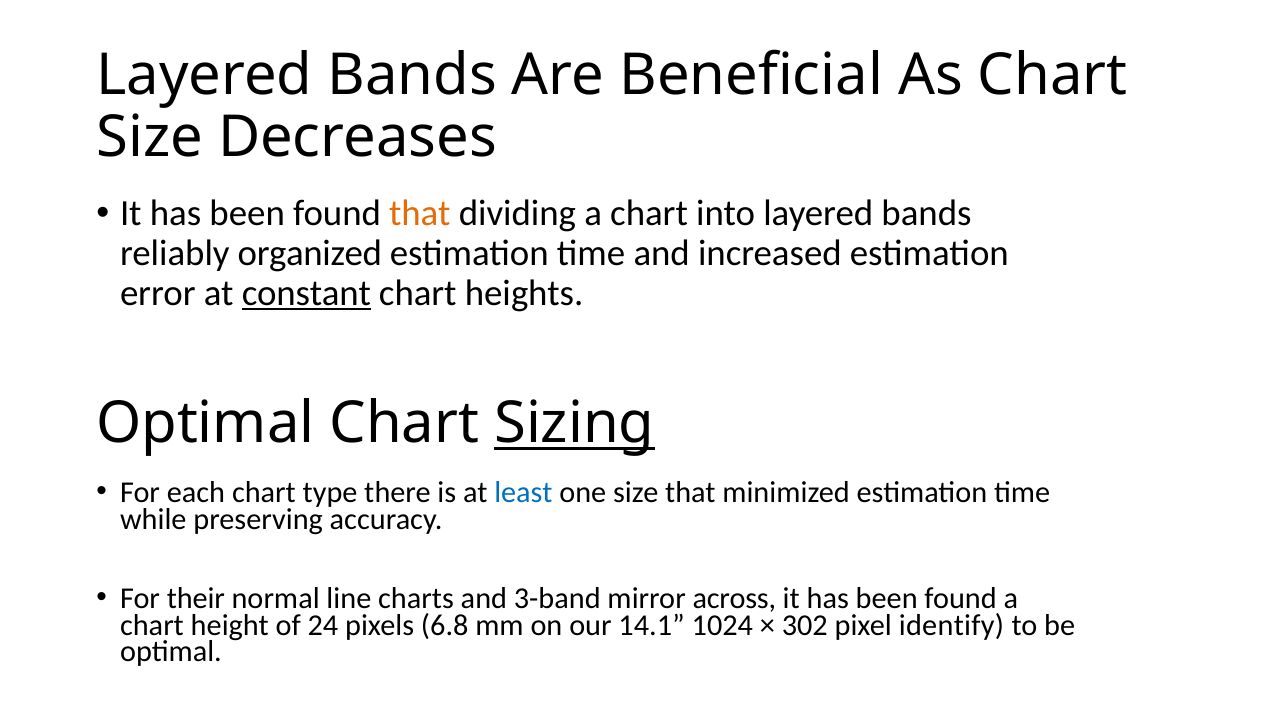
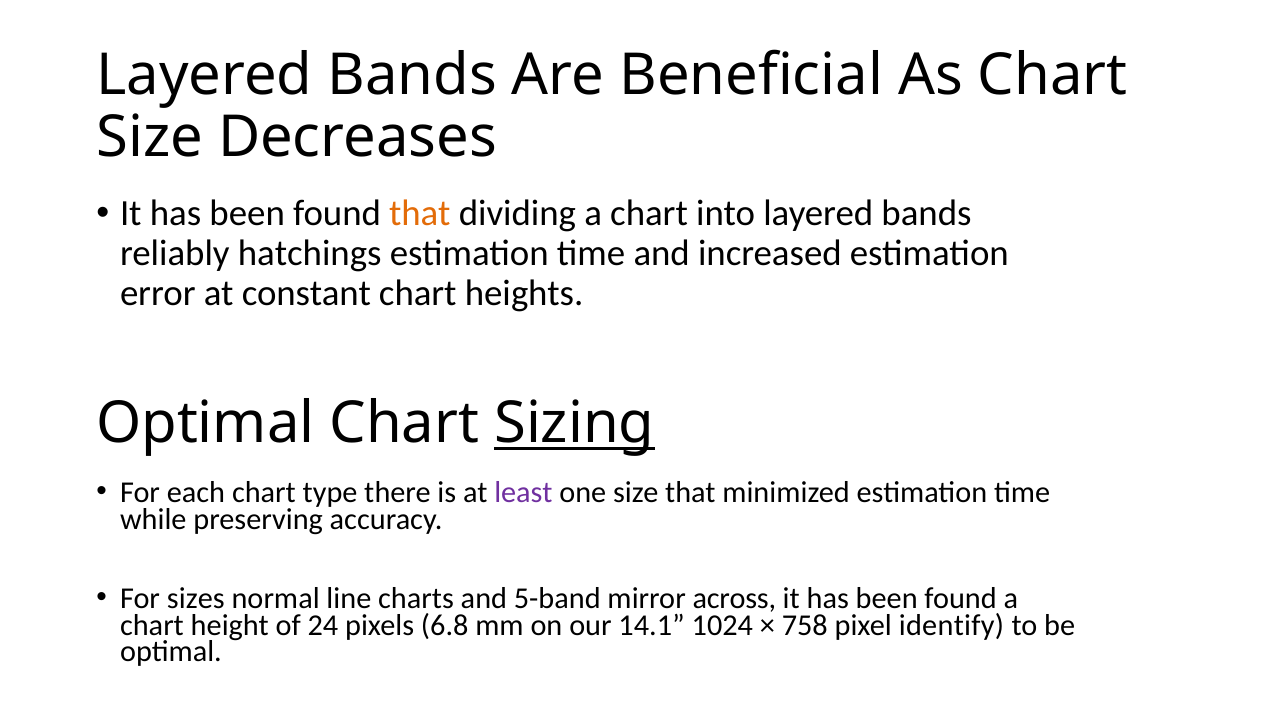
organized: organized -> hatchings
constant underline: present -> none
least colour: blue -> purple
their: their -> sizes
3-band: 3-band -> 5-band
302: 302 -> 758
